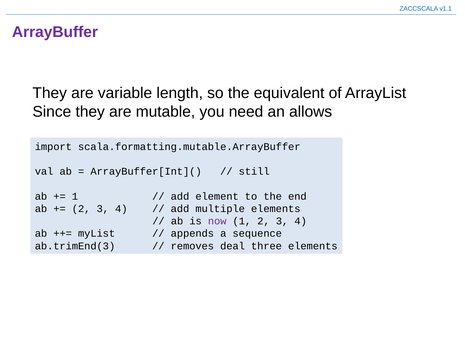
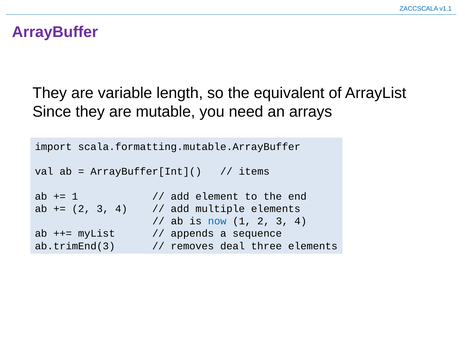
allows: allows -> arrays
still: still -> items
now colour: purple -> blue
